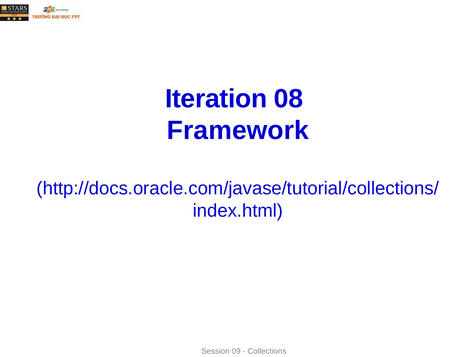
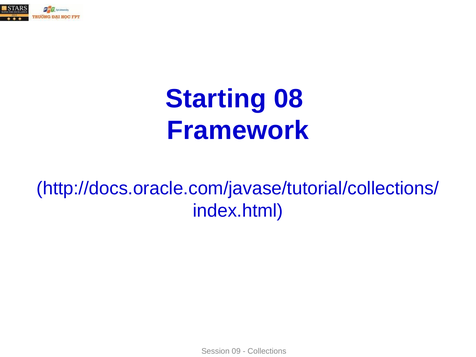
Iteration: Iteration -> Starting
